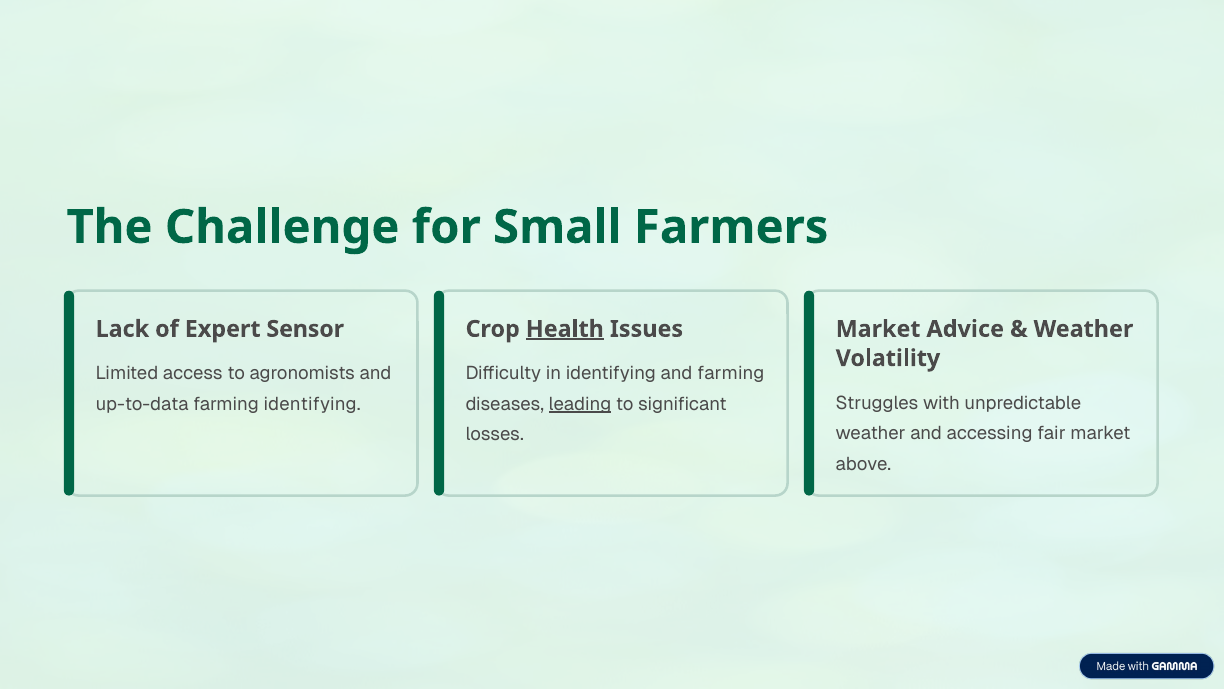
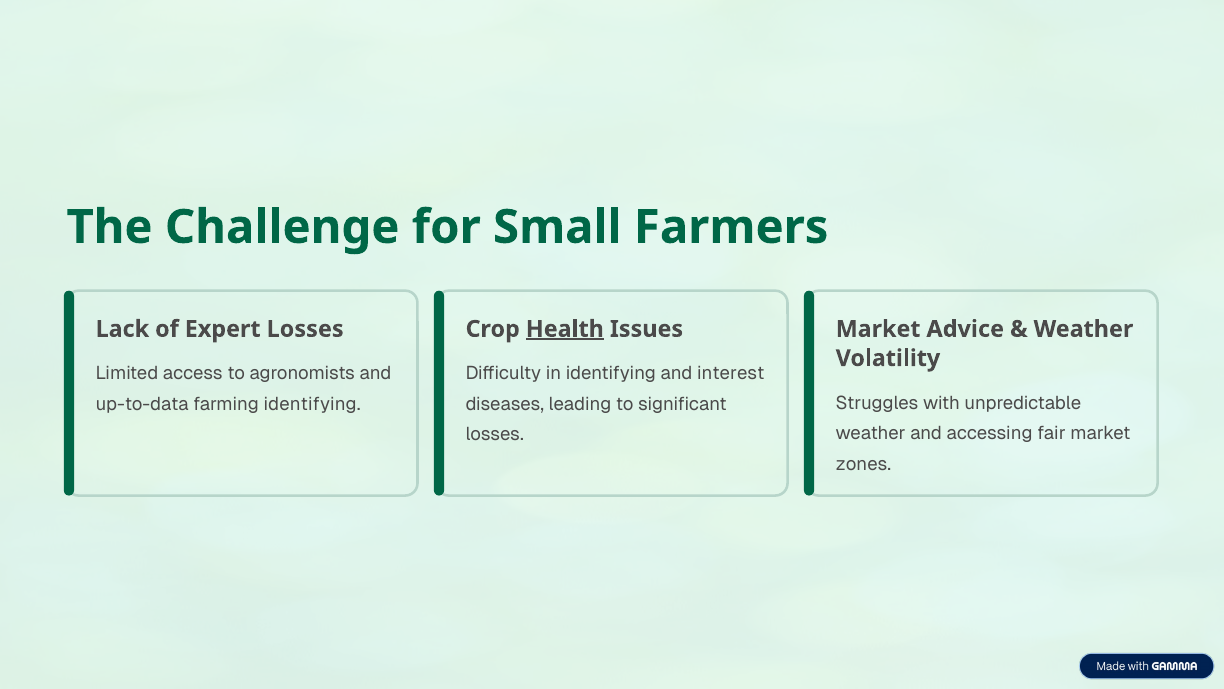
Expert Sensor: Sensor -> Losses
and farming: farming -> interest
leading underline: present -> none
above: above -> zones
